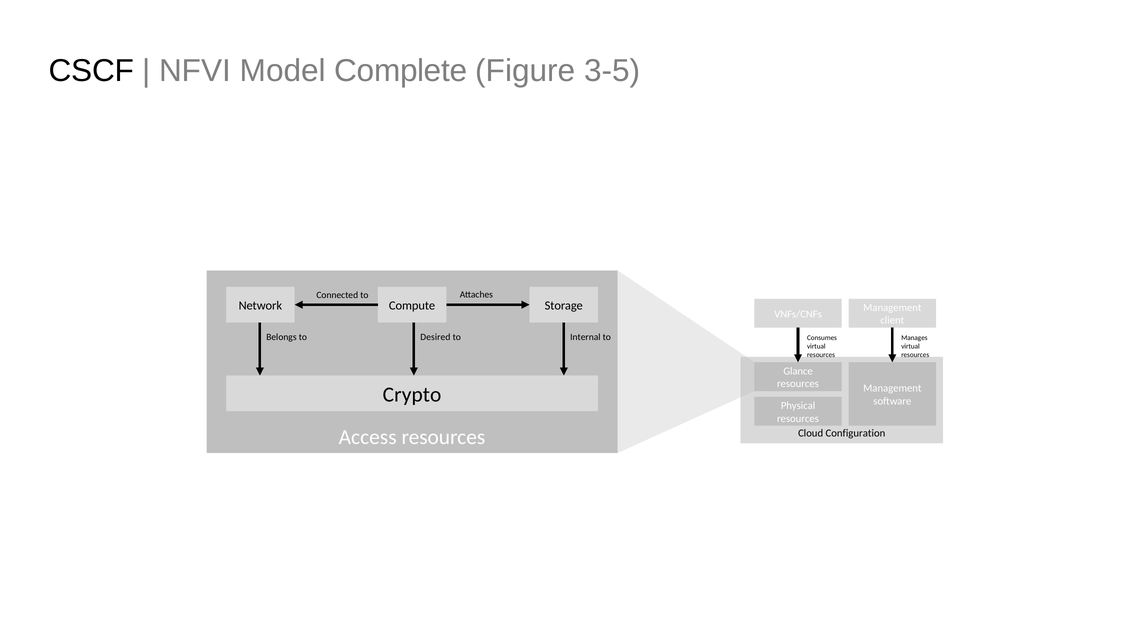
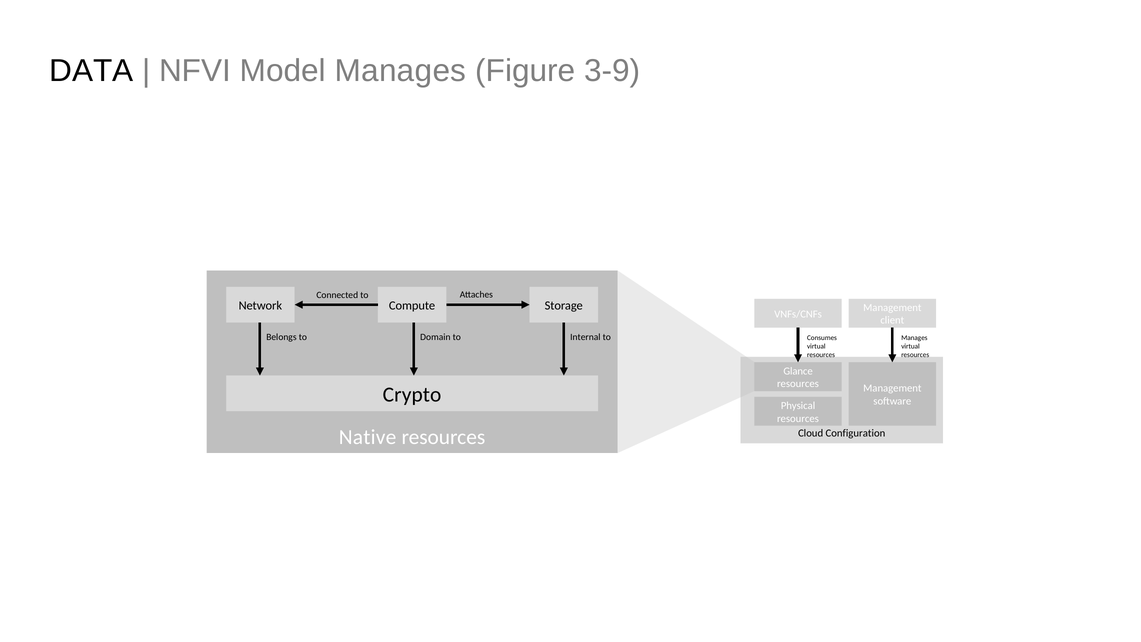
CSCF: CSCF -> DATA
Model Complete: Complete -> Manages
3-5: 3-5 -> 3-9
Desired: Desired -> Domain
Access: Access -> Native
